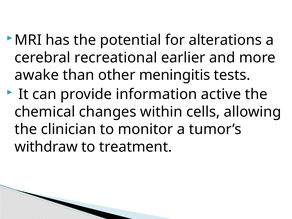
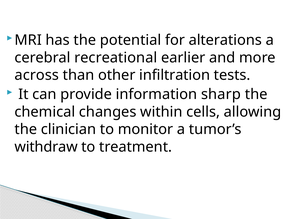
awake: awake -> across
meningitis: meningitis -> infiltration
active: active -> sharp
